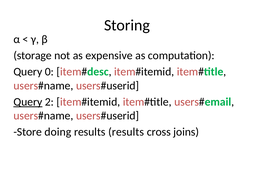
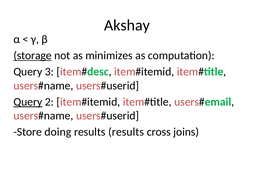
Storing: Storing -> Akshay
storage underline: none -> present
expensive: expensive -> minimizes
0: 0 -> 3
